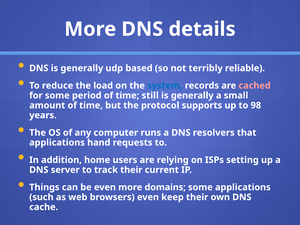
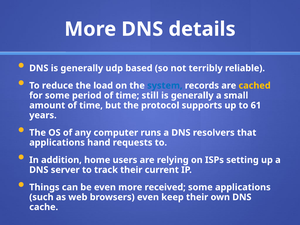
cached colour: pink -> yellow
98: 98 -> 61
domains: domains -> received
